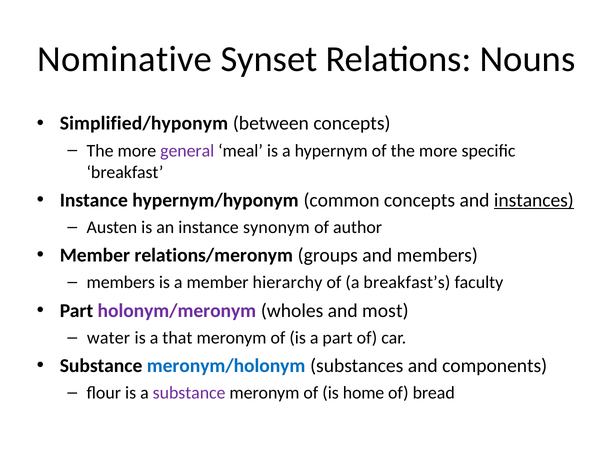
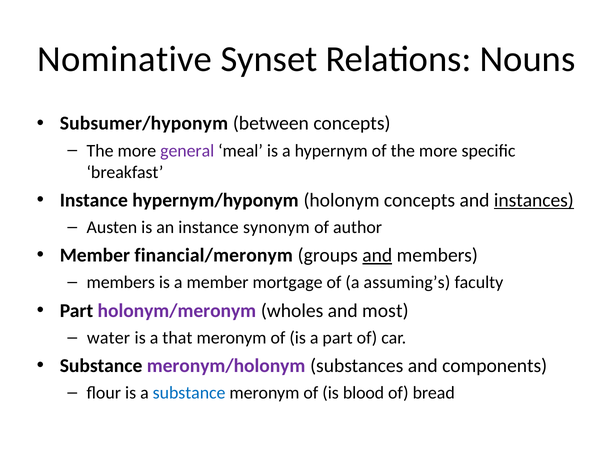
Simplified/hyponym: Simplified/hyponym -> Subsumer/hyponym
common: common -> holonym
relations/meronym: relations/meronym -> financial/meronym
and at (377, 255) underline: none -> present
hierarchy: hierarchy -> mortgage
breakfast’s: breakfast’s -> assuming’s
meronym/holonym colour: blue -> purple
substance at (189, 393) colour: purple -> blue
home: home -> blood
